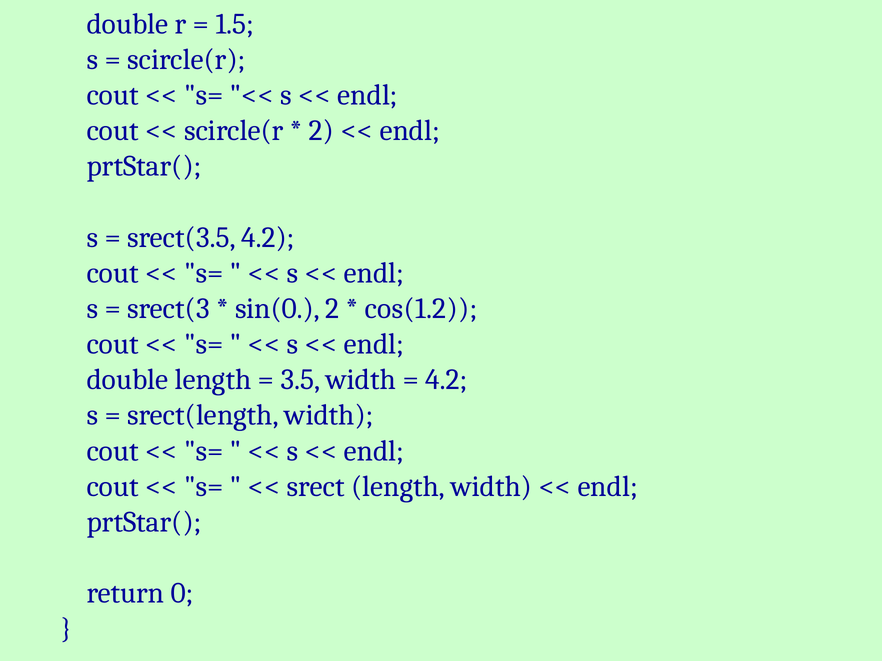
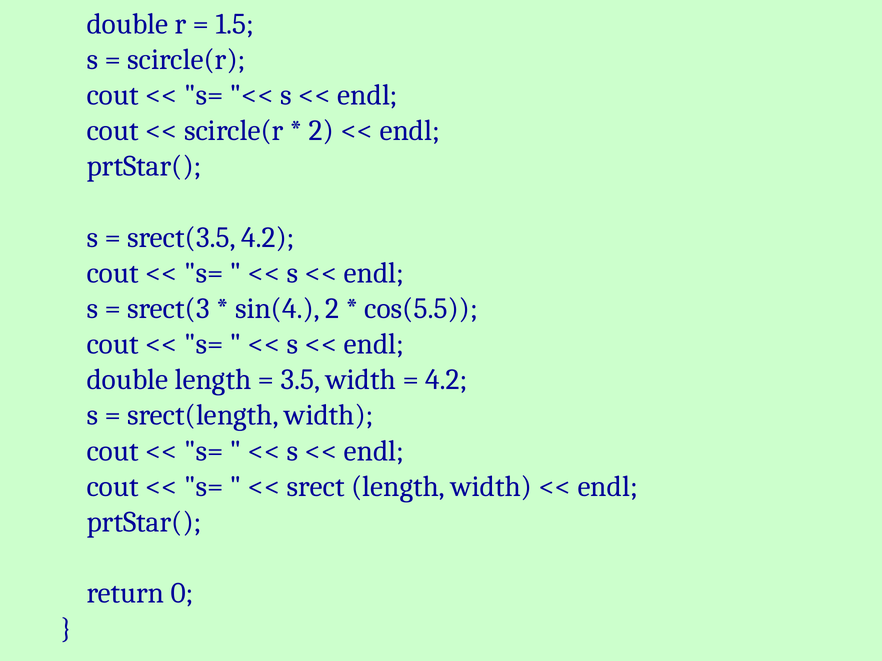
sin(0: sin(0 -> sin(4
cos(1.2: cos(1.2 -> cos(5.5
